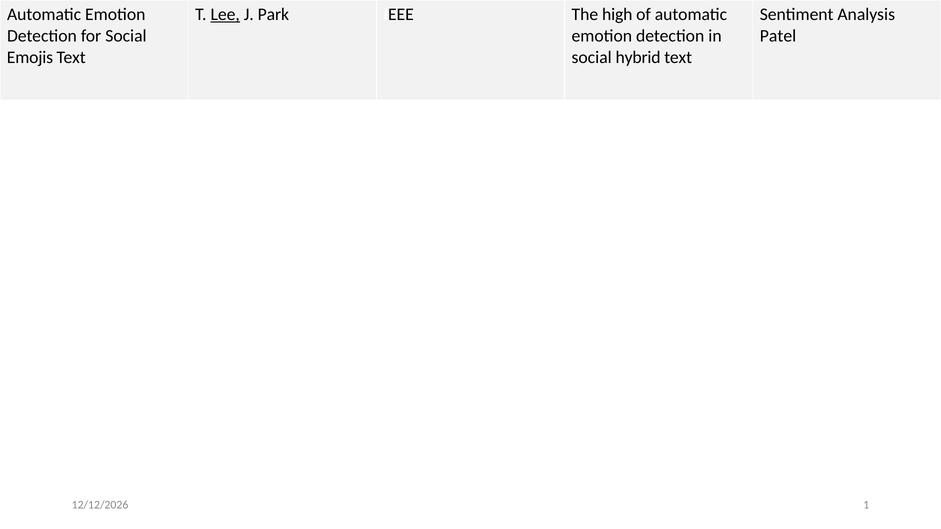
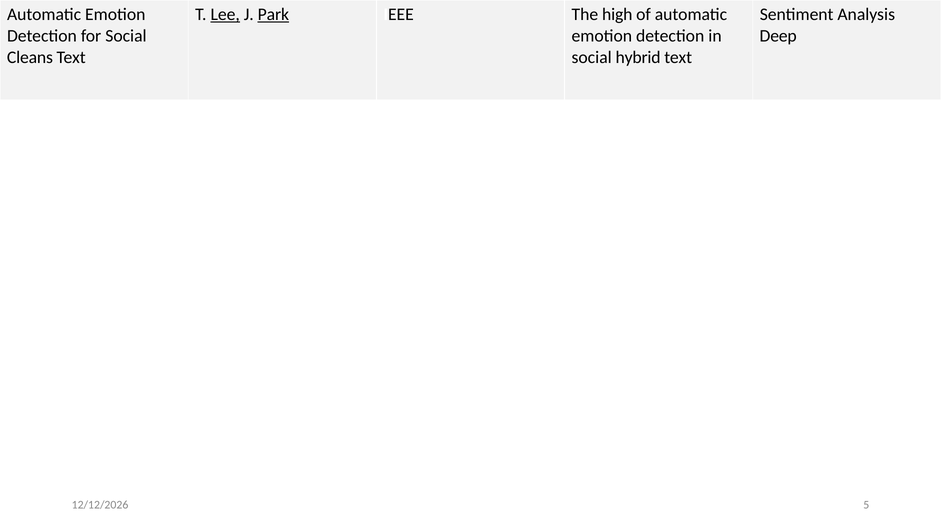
Park underline: none -> present
Patel: Patel -> Deep
Emojis: Emojis -> Cleans
1: 1 -> 5
